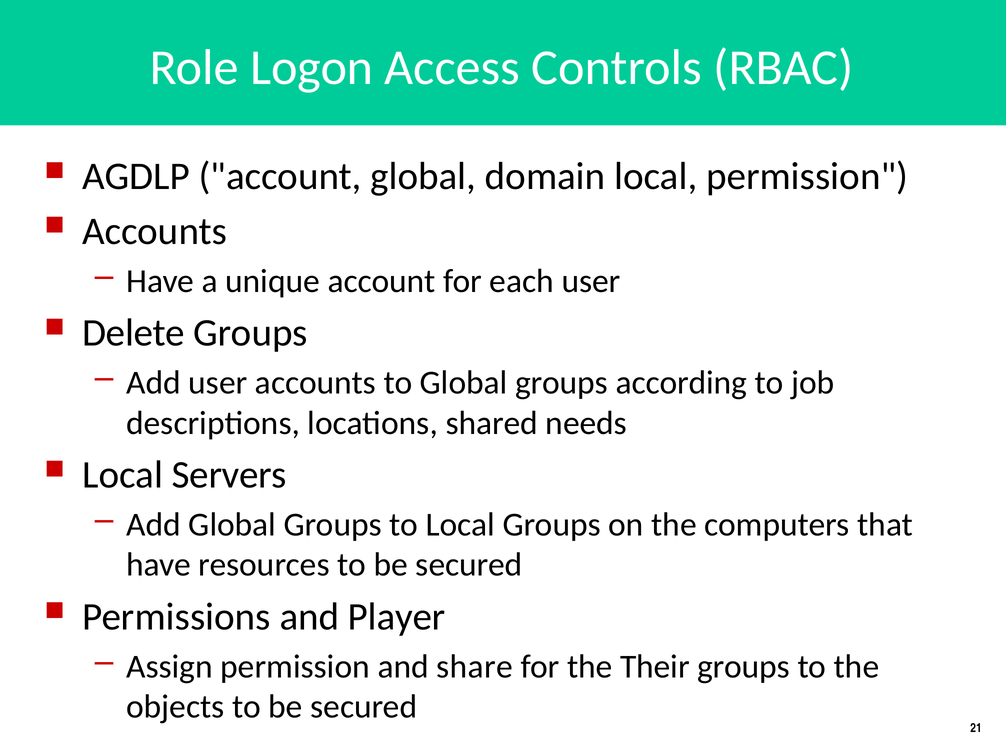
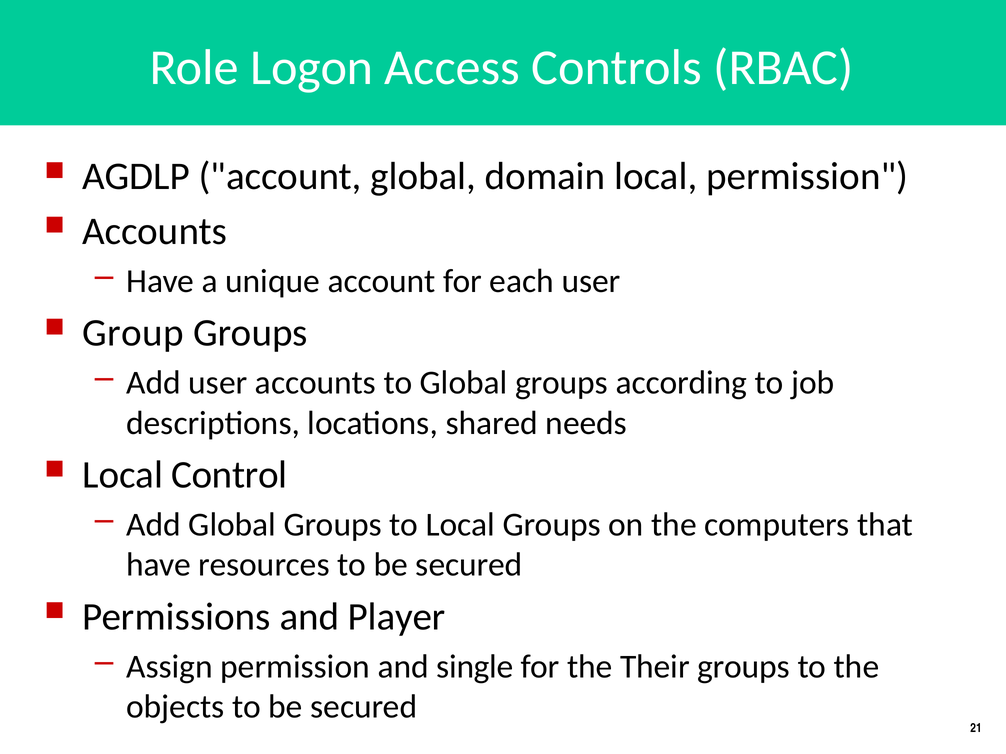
Delete: Delete -> Group
Servers: Servers -> Control
share: share -> single
